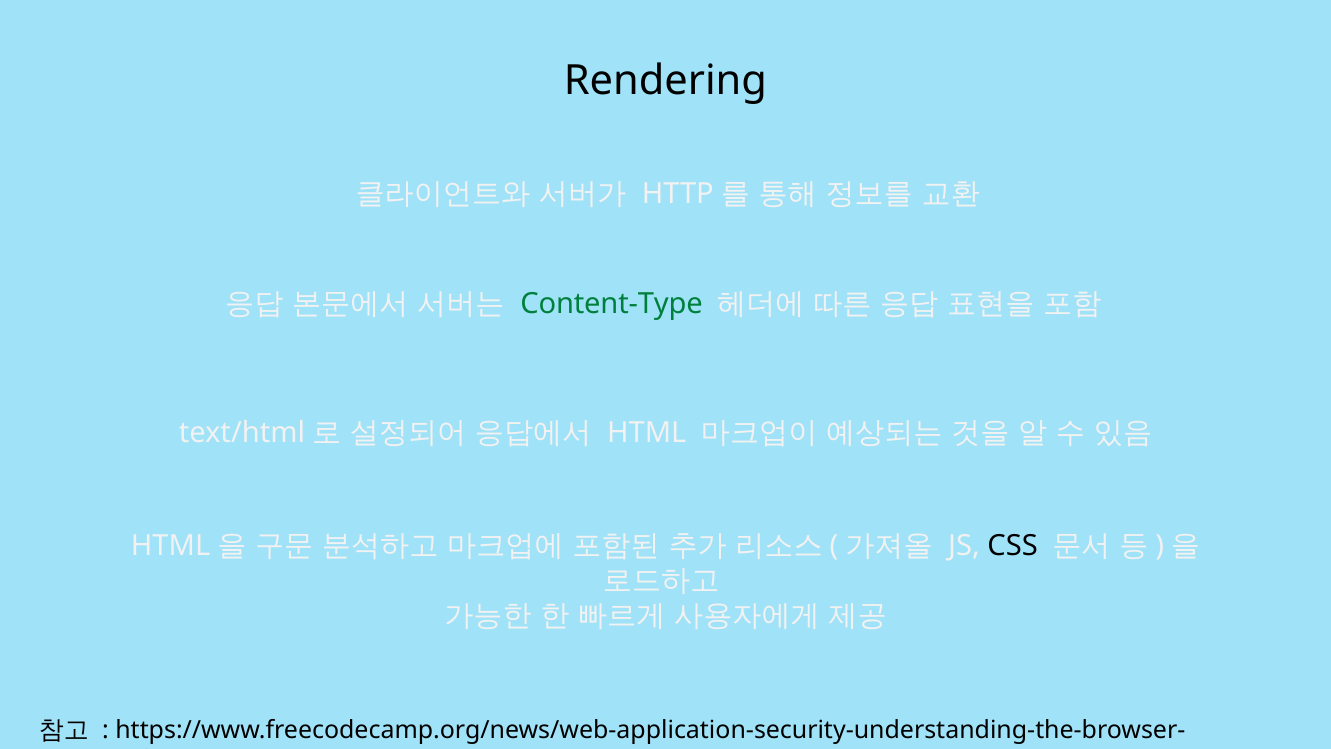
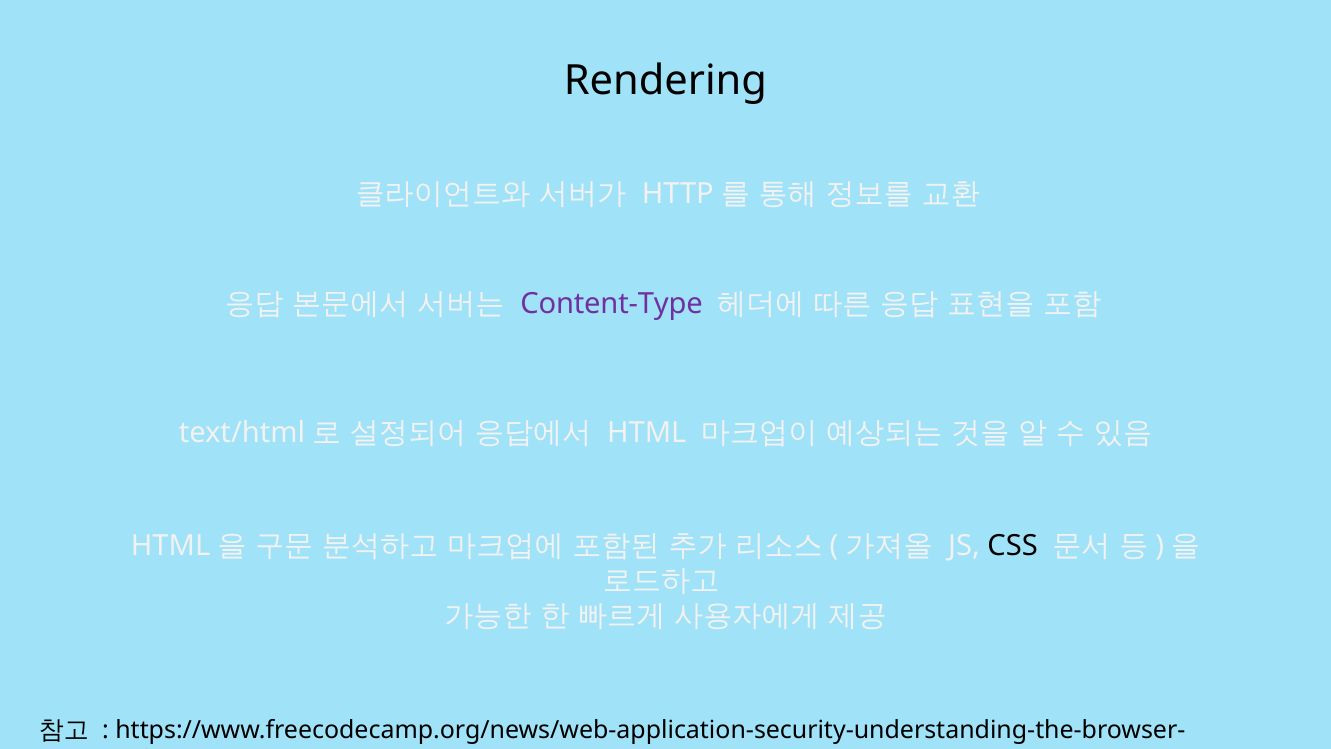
Content-Type colour: green -> purple
